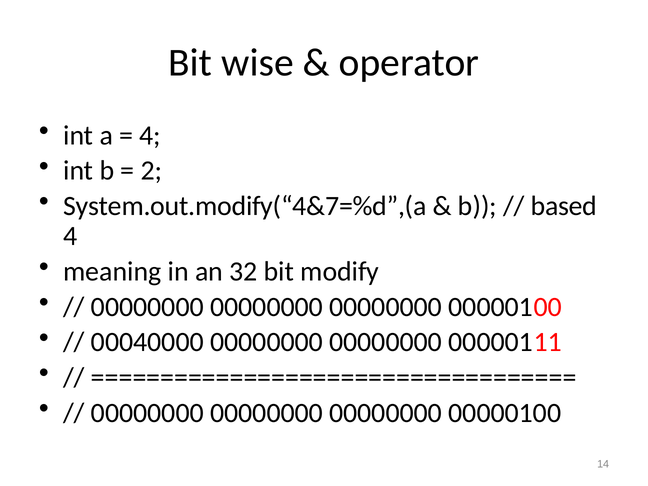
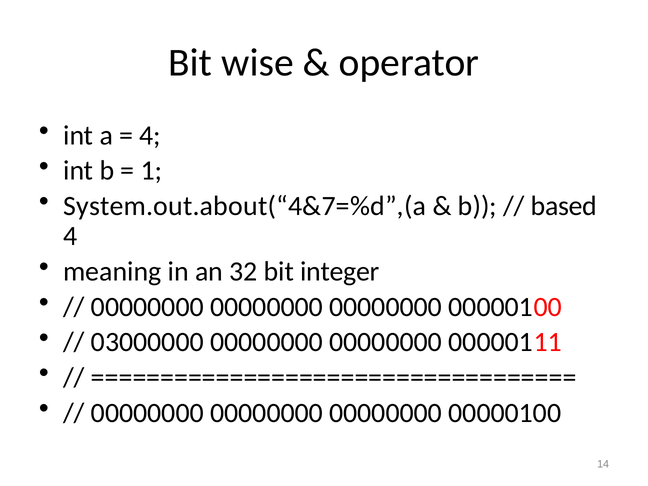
2: 2 -> 1
System.out.modify(“4&7=%d”,(a: System.out.modify(“4&7=%d”,(a -> System.out.about(“4&7=%d”,(a
modify: modify -> integer
00040000: 00040000 -> 03000000
